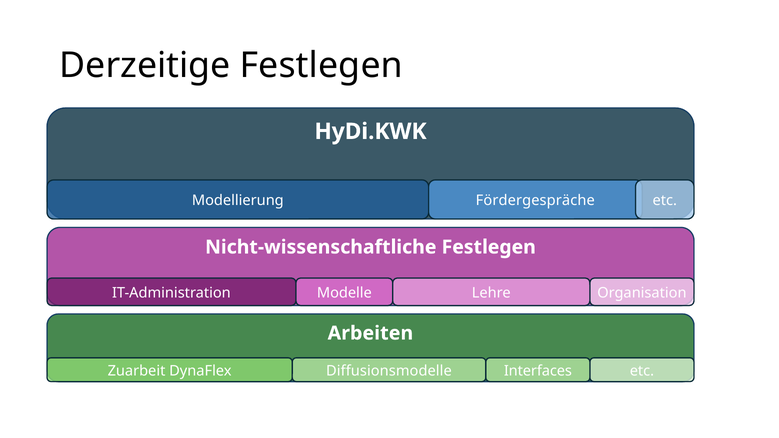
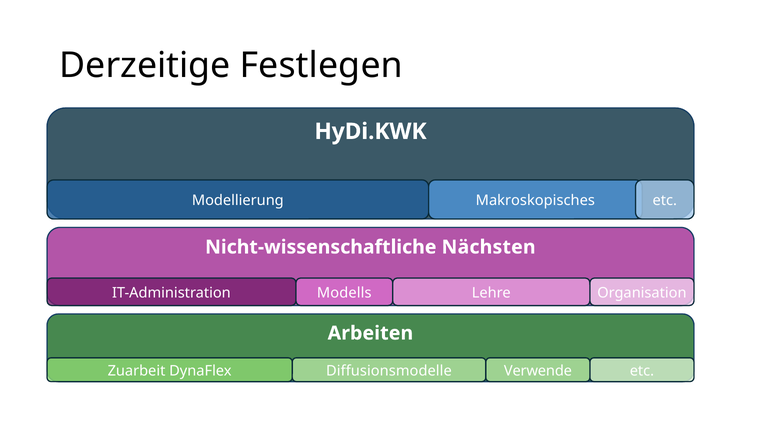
Fördergespräche: Fördergespräche -> Makroskopisches
Nicht-wissenschaftliche Festlegen: Festlegen -> Nächsten
Modelle: Modelle -> Modells
Interfaces: Interfaces -> Verwende
